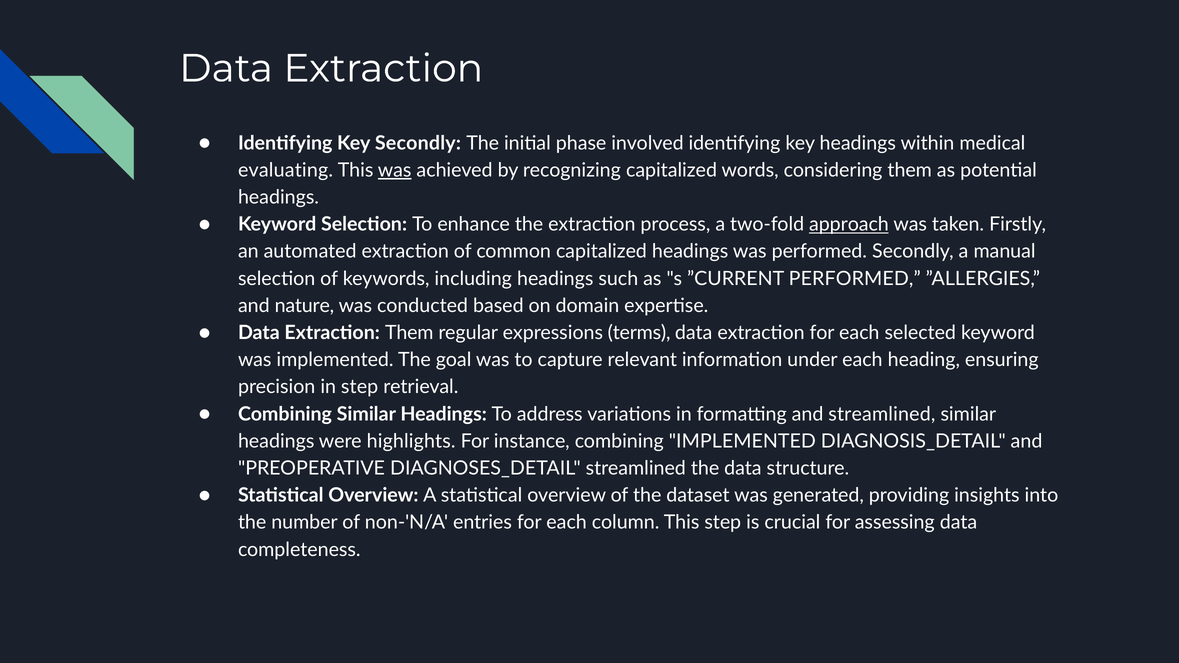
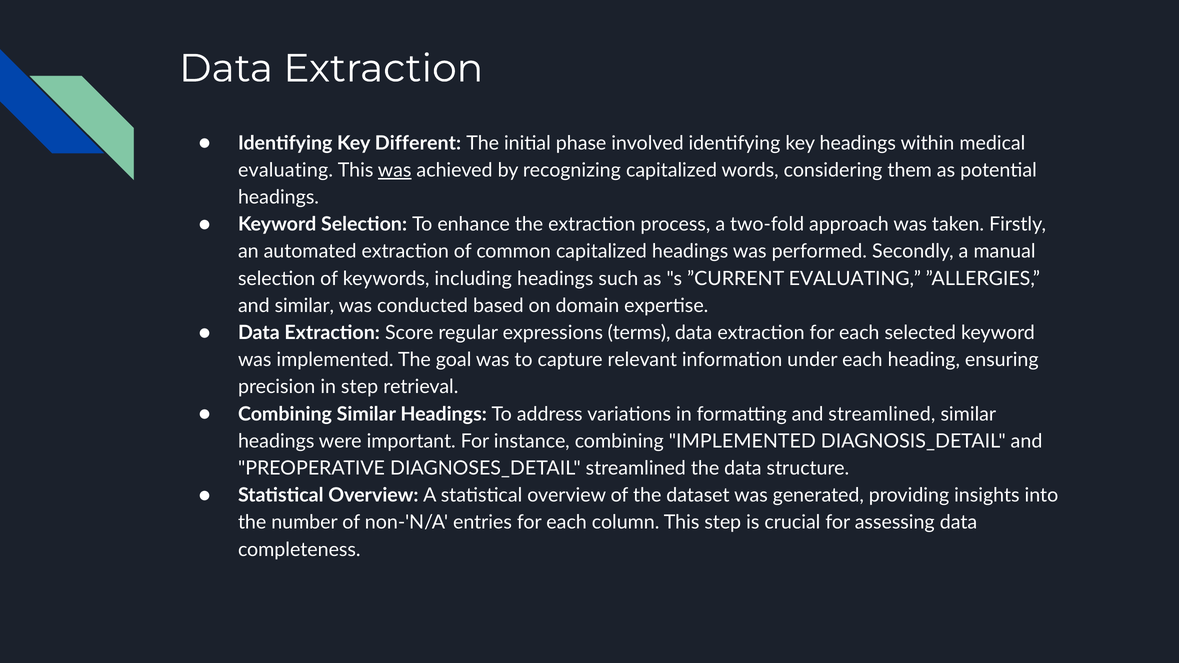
Key Secondly: Secondly -> Different
approach underline: present -> none
”CURRENT PERFORMED: PERFORMED -> EVALUATING
and nature: nature -> similar
Extraction Them: Them -> Score
highlights: highlights -> important
